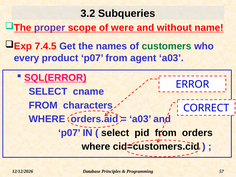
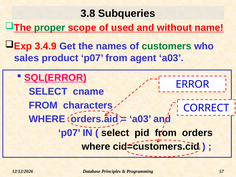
3.2: 3.2 -> 3.8
proper colour: purple -> green
were: were -> used
7.4.5: 7.4.5 -> 3.4.9
every: every -> sales
